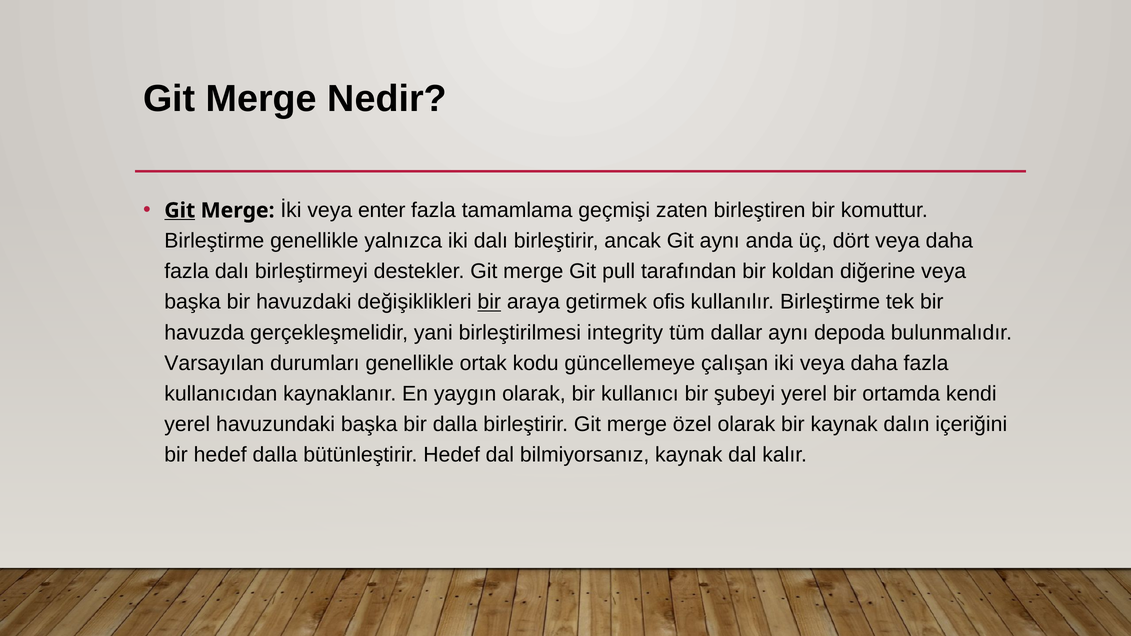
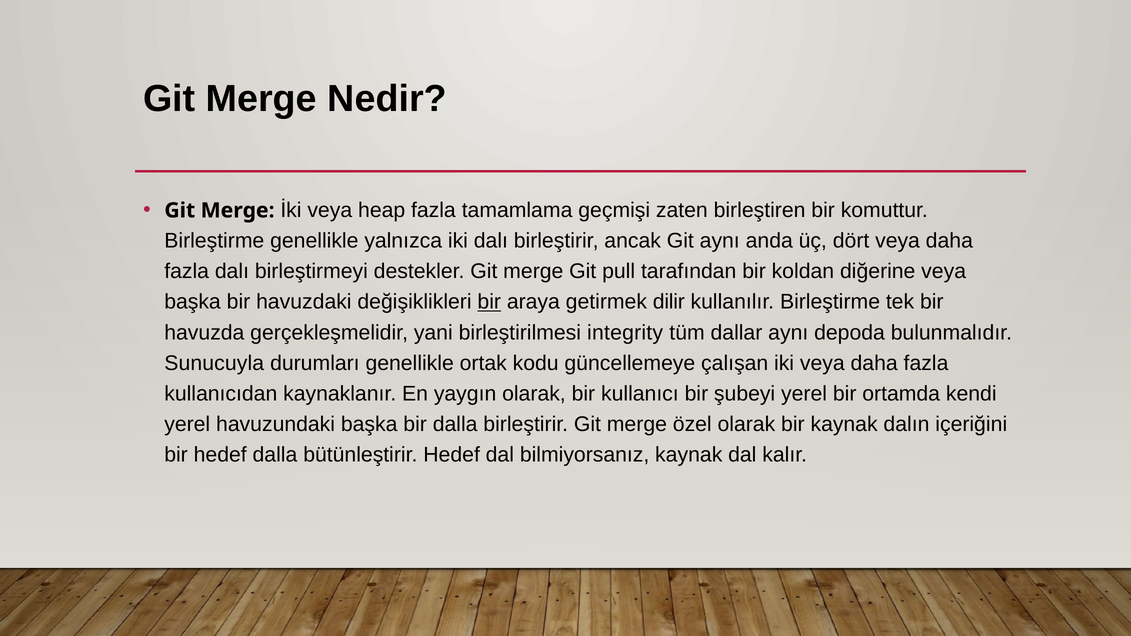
Git at (180, 211) underline: present -> none
enter: enter -> heap
ofis: ofis -> dilir
Varsayılan: Varsayılan -> Sunucuyla
